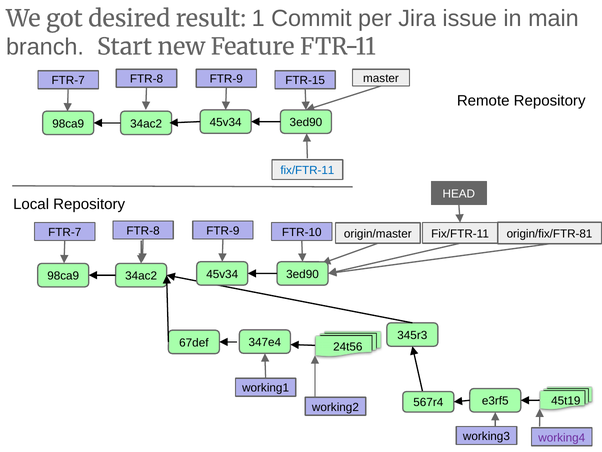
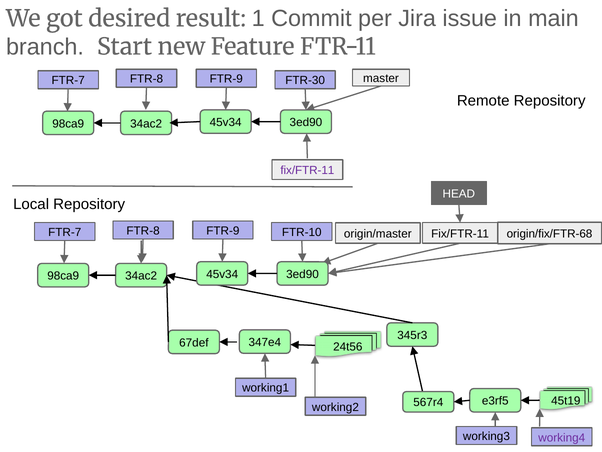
FTR-15: FTR-15 -> FTR-30
fix/FTR-11 at (307, 170) colour: blue -> purple
origin/fix/FTR-81: origin/fix/FTR-81 -> origin/fix/FTR-68
